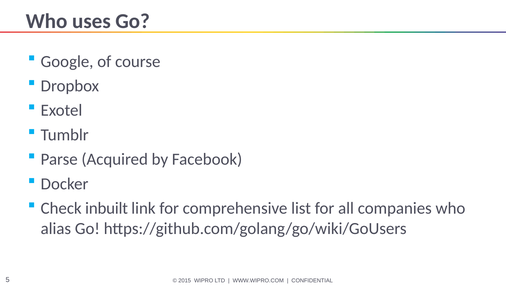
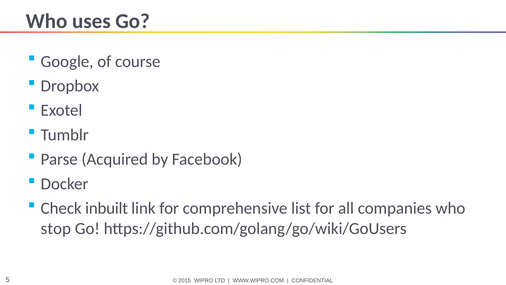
alias: alias -> stop
